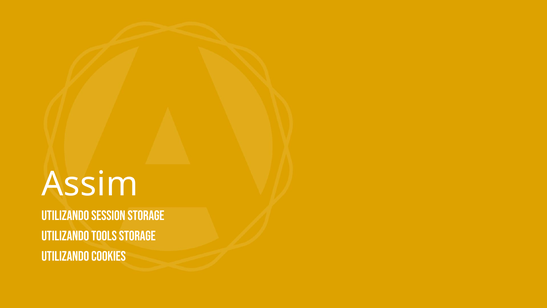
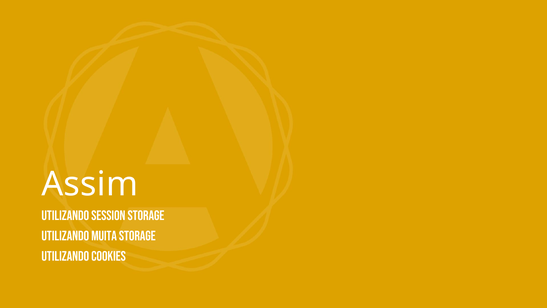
tools: tools -> muita
